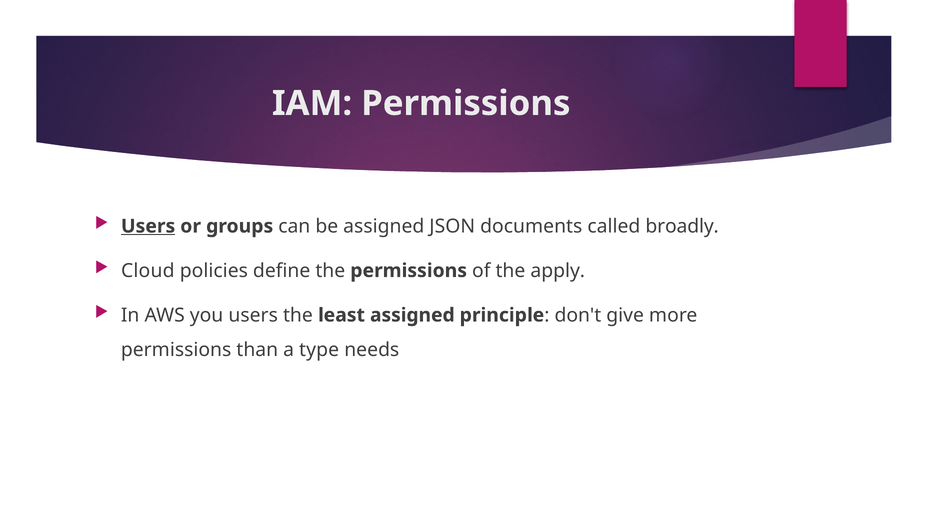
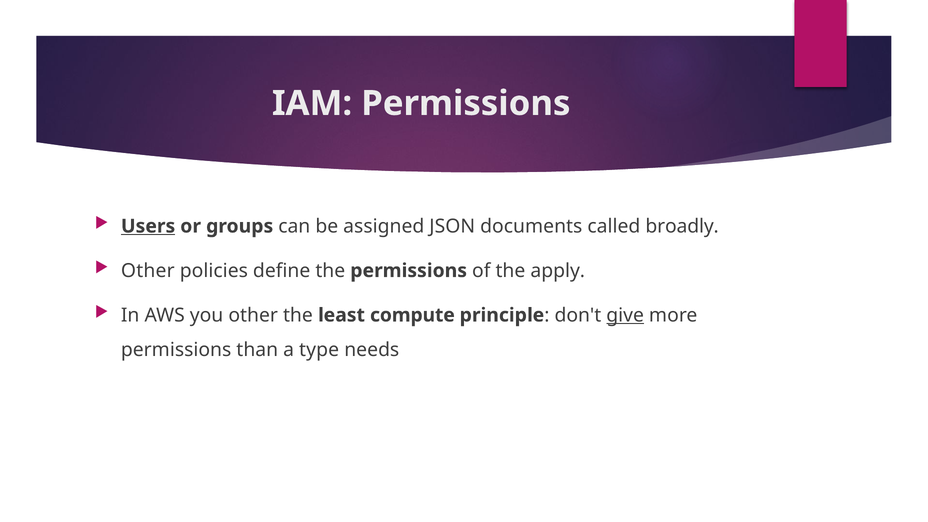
Cloud at (148, 271): Cloud -> Other
you users: users -> other
least assigned: assigned -> compute
give underline: none -> present
